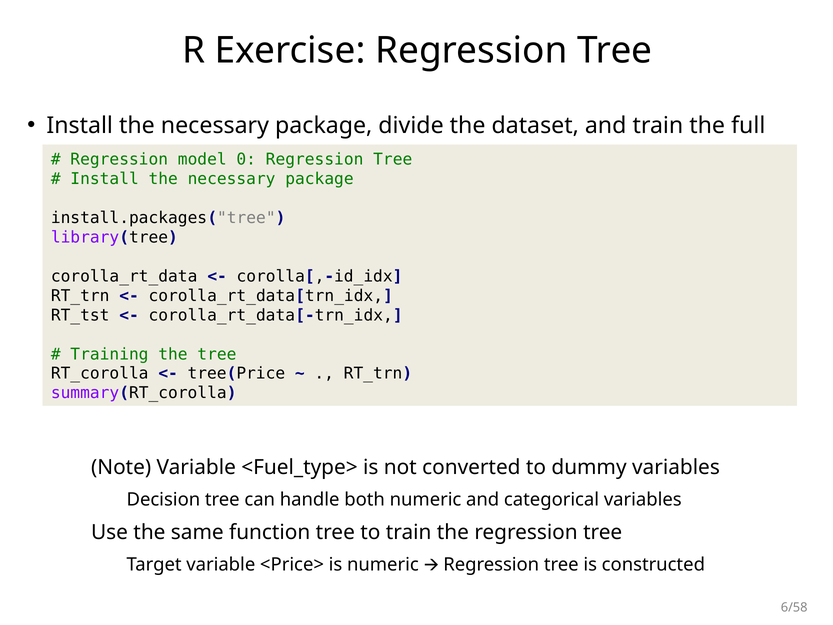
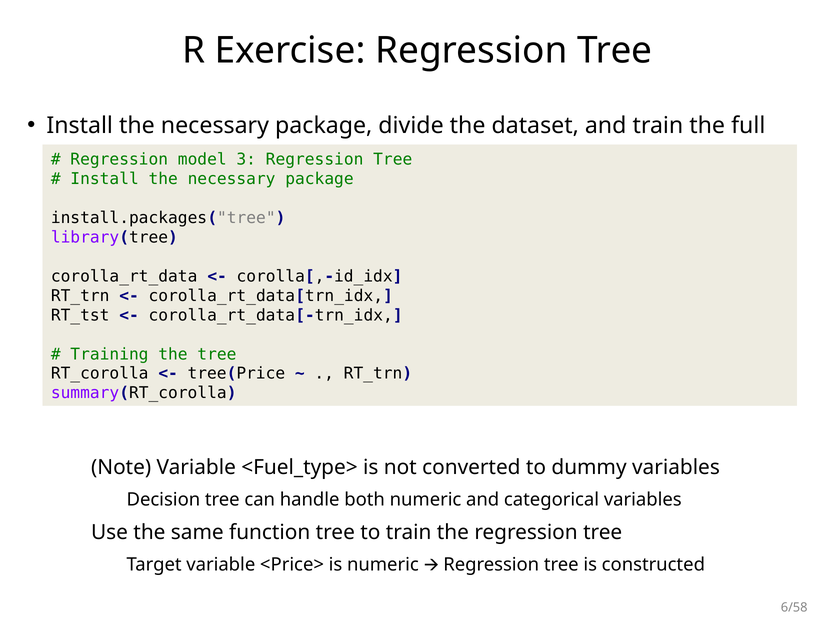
0: 0 -> 3
